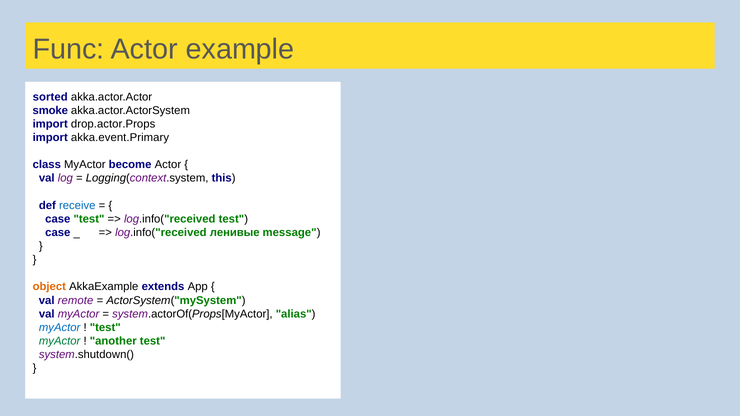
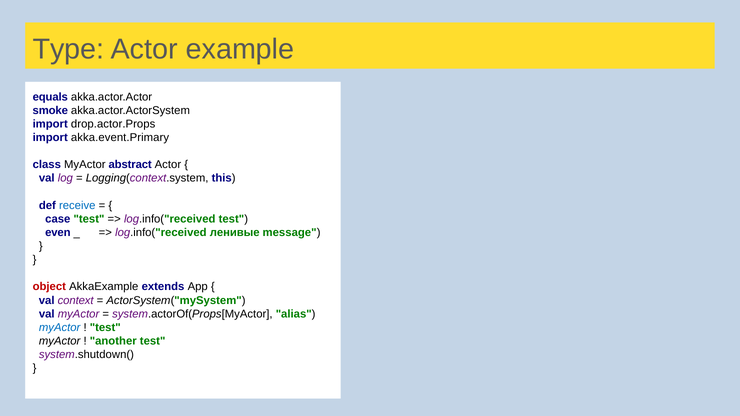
Func: Func -> Type
sorted: sorted -> equals
become: become -> abstract
сase: сase -> even
object colour: orange -> red
remote: remote -> context
myActor at (60, 341) colour: green -> black
